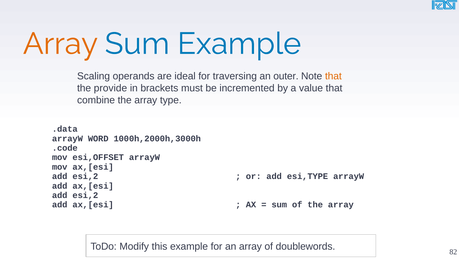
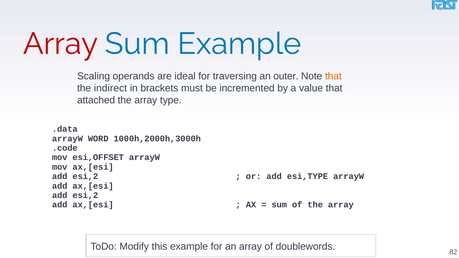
Array at (60, 44) colour: orange -> red
provide: provide -> indirect
combine: combine -> attached
